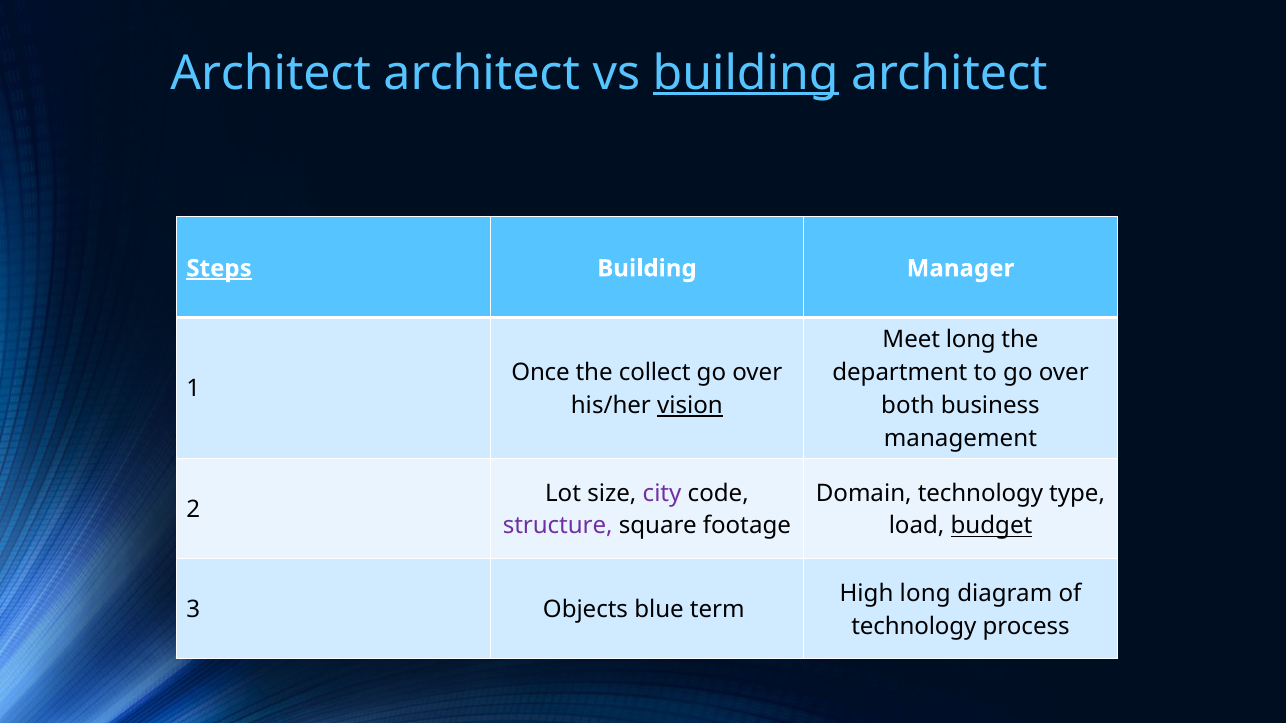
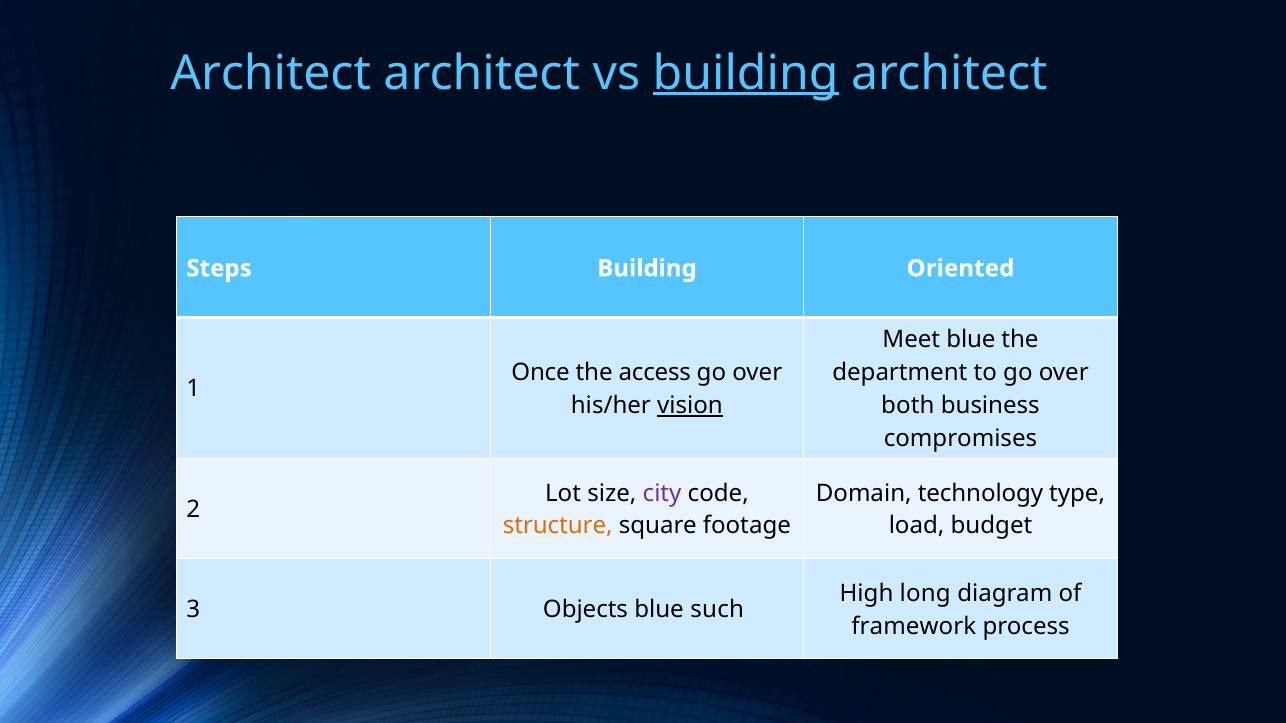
Steps underline: present -> none
Manager: Manager -> Oriented
Meet long: long -> blue
collect: collect -> access
management: management -> compromises
structure colour: purple -> orange
budget underline: present -> none
term: term -> such
technology at (914, 627): technology -> framework
